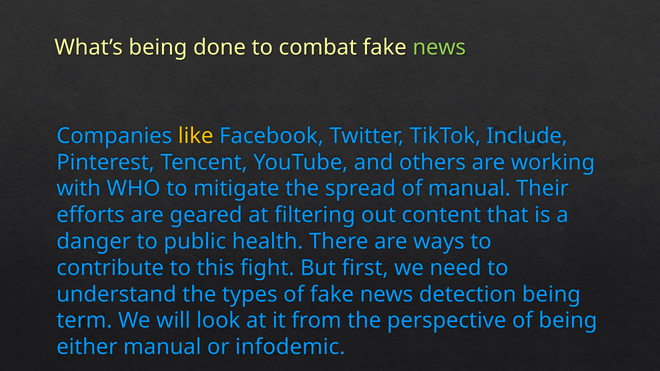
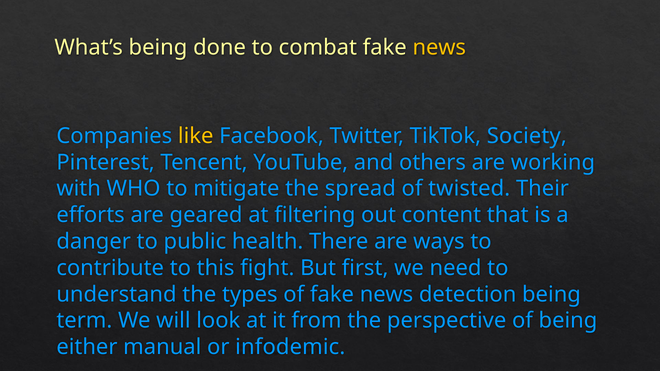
news at (439, 48) colour: light green -> yellow
Include: Include -> Society
of manual: manual -> twisted
